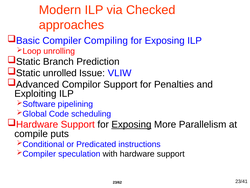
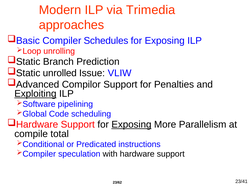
Checked: Checked -> Trimedia
Compiling: Compiling -> Schedules
Exploiting underline: none -> present
puts: puts -> total
